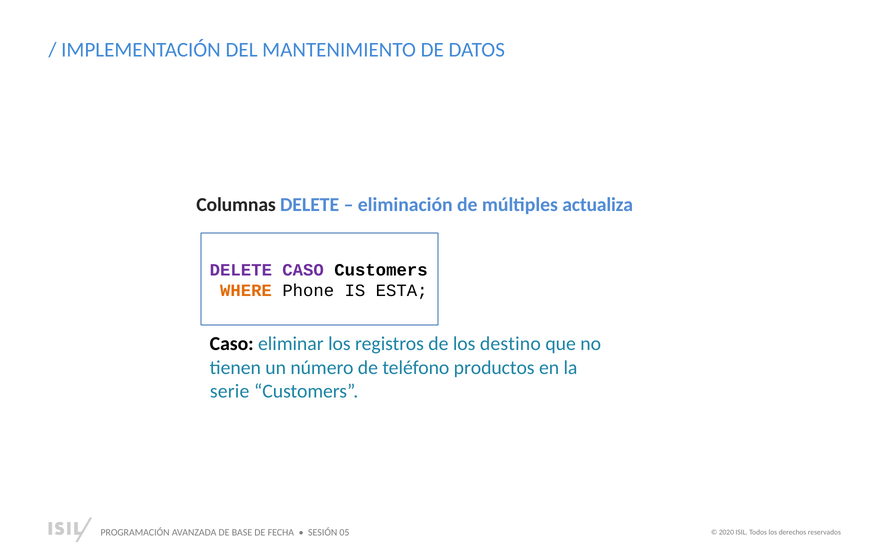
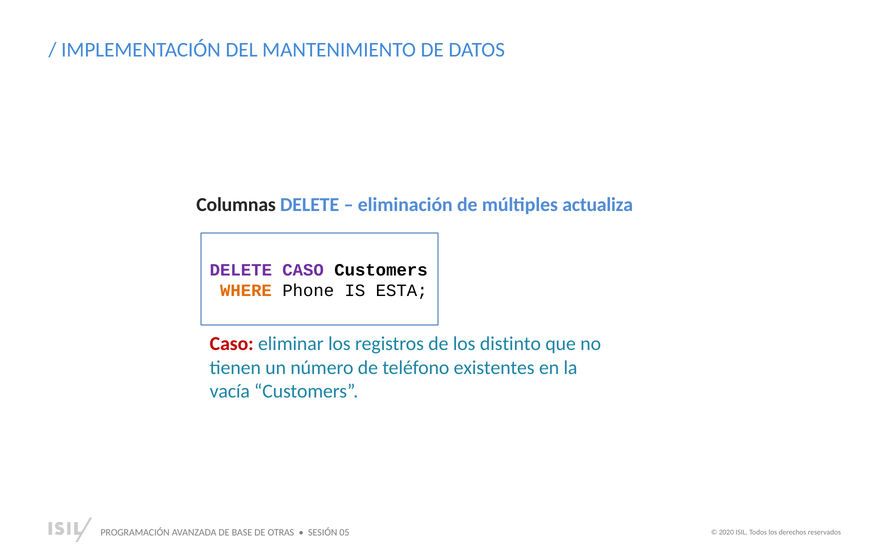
Caso at (232, 344) colour: black -> red
destino: destino -> distinto
productos: productos -> existentes
serie: serie -> vacía
FECHA: FECHA -> OTRAS
